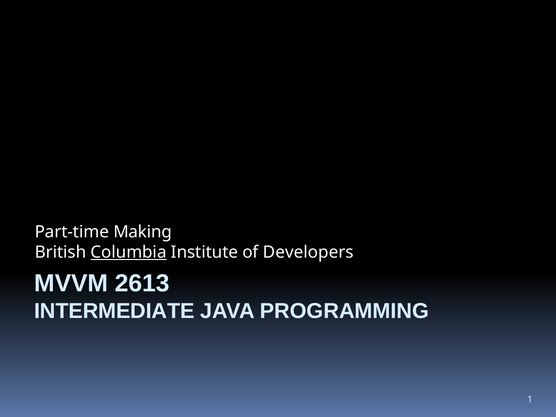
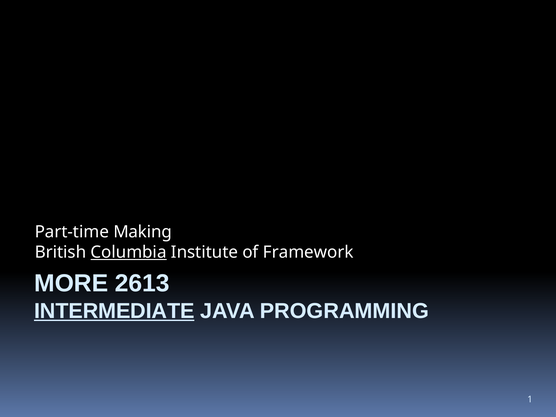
Developers: Developers -> Framework
MVVM: MVVM -> MORE
INTERMEDIATE underline: none -> present
